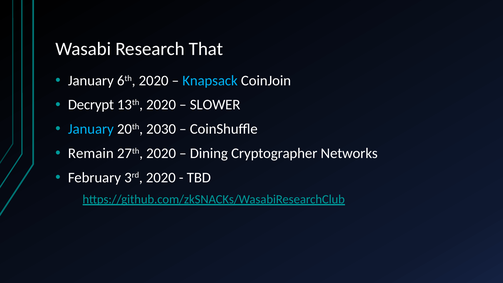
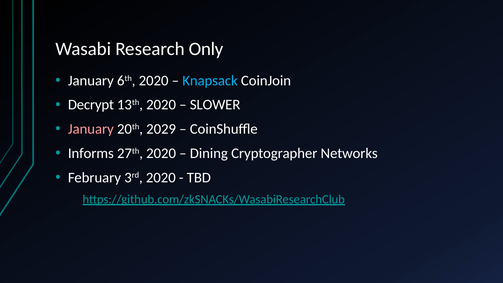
That: That -> Only
January at (91, 129) colour: light blue -> pink
2030: 2030 -> 2029
Remain: Remain -> Informs
